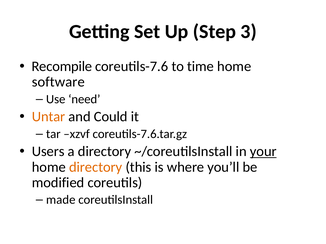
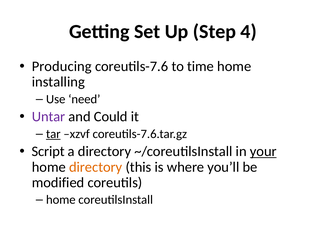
3: 3 -> 4
Recompile: Recompile -> Producing
software: software -> installing
Untar colour: orange -> purple
tar underline: none -> present
Users: Users -> Script
made at (61, 200): made -> home
